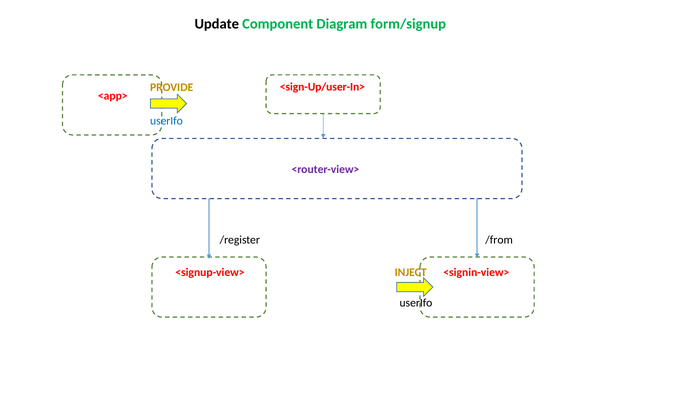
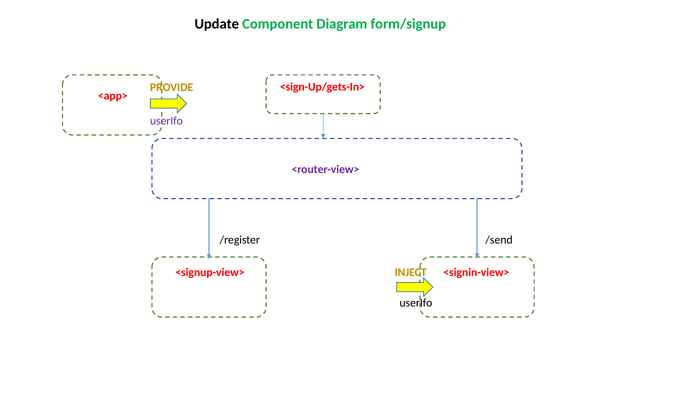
<sign-Up/user-In>: <sign-Up/user-In> -> <sign-Up/gets-In>
userIfo at (166, 121) colour: blue -> purple
/from: /from -> /send
